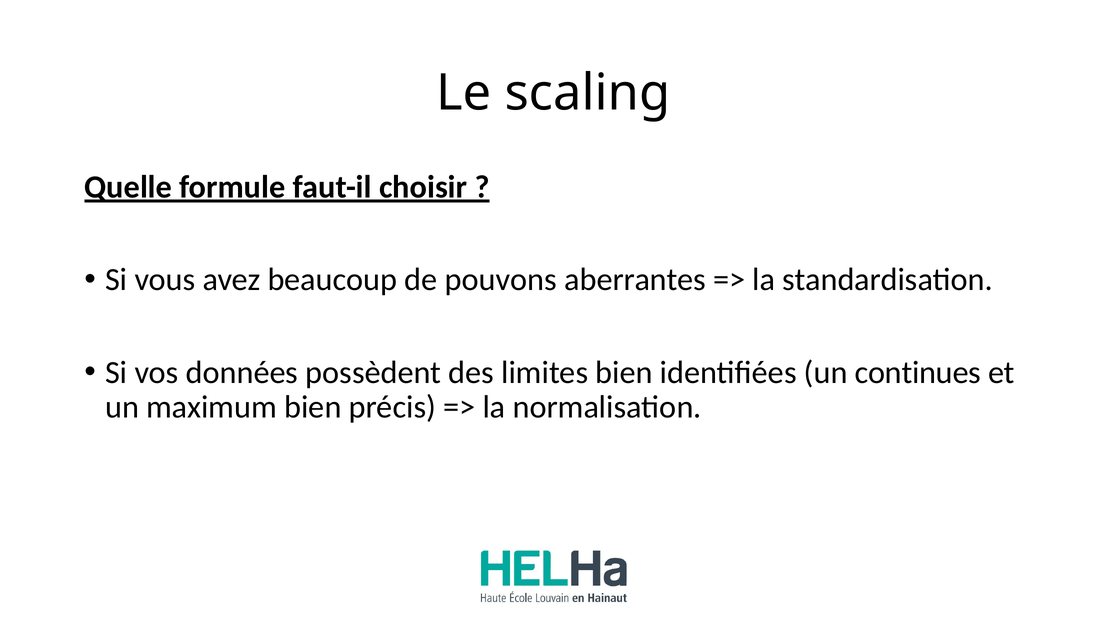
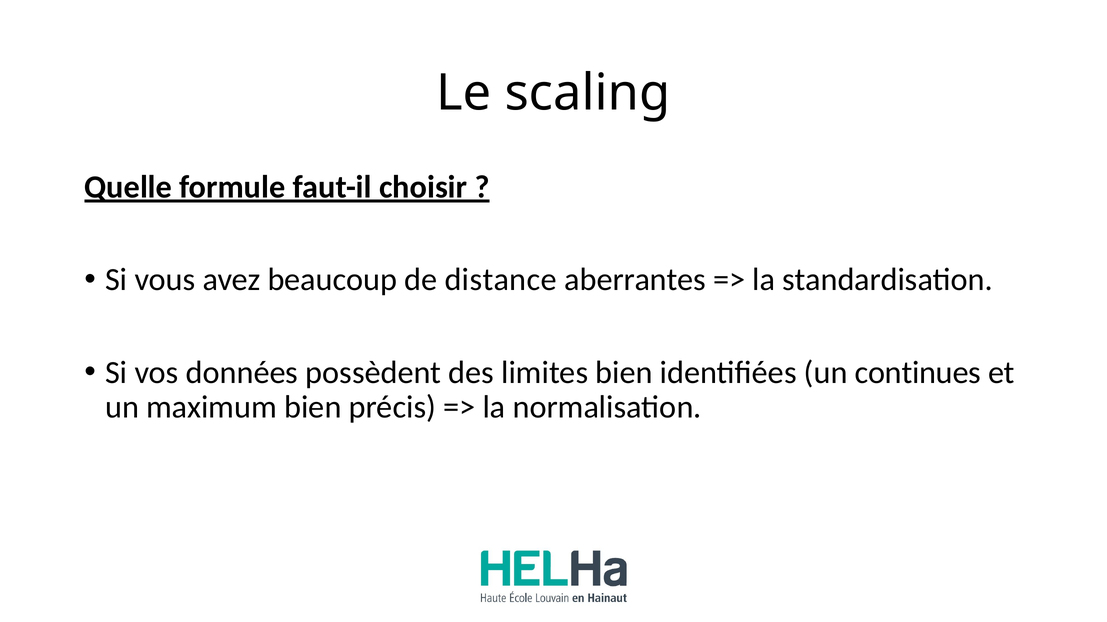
pouvons: pouvons -> distance
